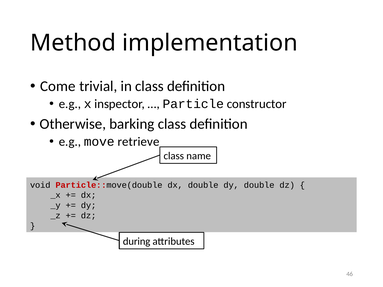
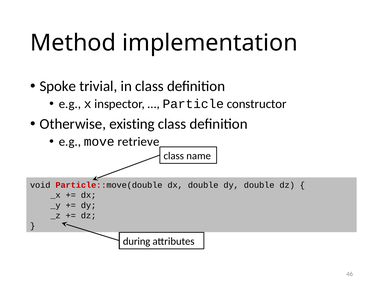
Come: Come -> Spoke
barking: barking -> existing
